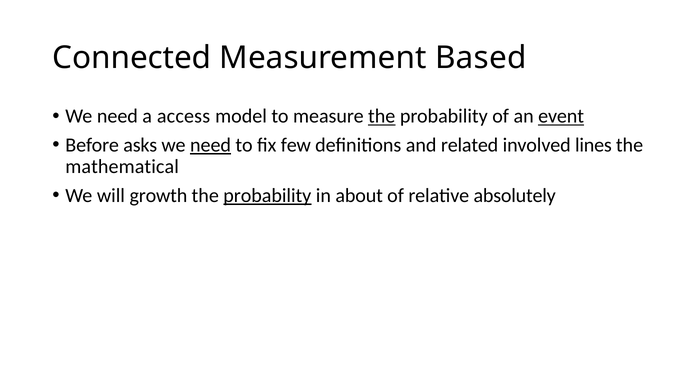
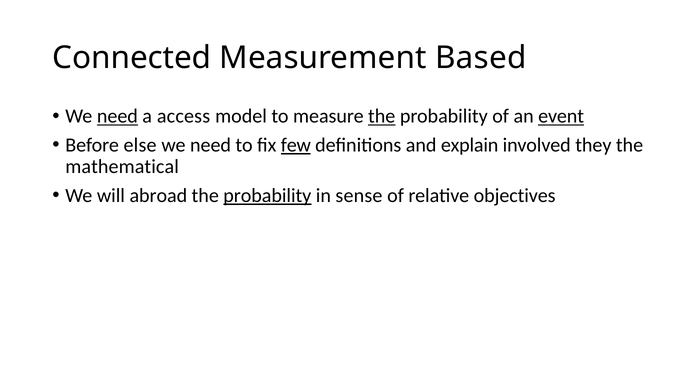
need at (117, 116) underline: none -> present
asks: asks -> else
need at (211, 145) underline: present -> none
few underline: none -> present
related: related -> explain
lines: lines -> they
growth: growth -> abroad
about: about -> sense
absolutely: absolutely -> objectives
